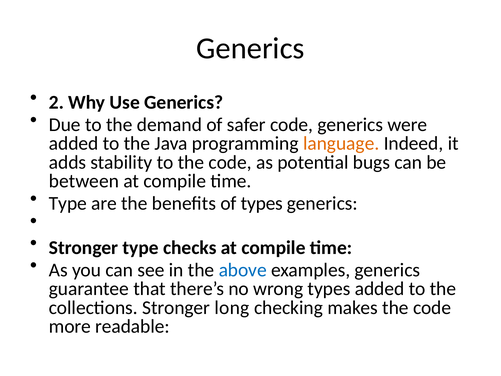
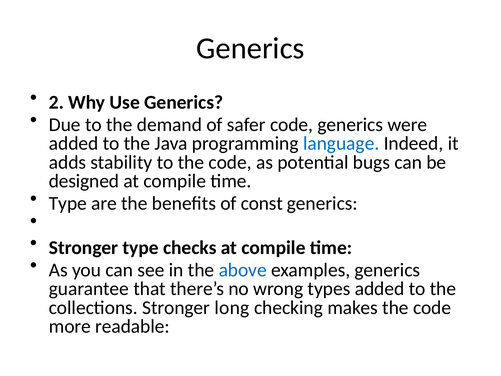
language colour: orange -> blue
between: between -> designed
of types: types -> const
